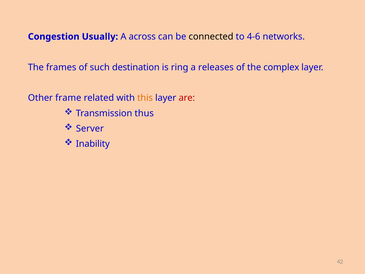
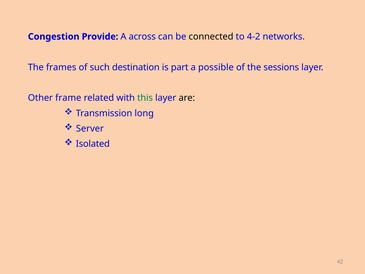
Usually: Usually -> Provide
4-6: 4-6 -> 4-2
ring: ring -> part
releases: releases -> possible
complex: complex -> sessions
this colour: orange -> green
are colour: red -> black
thus: thus -> long
Inability: Inability -> Isolated
